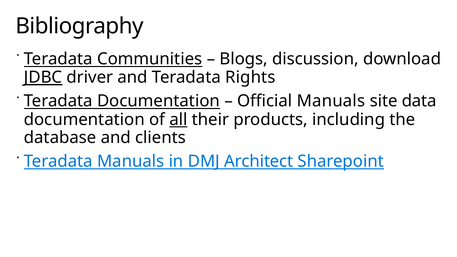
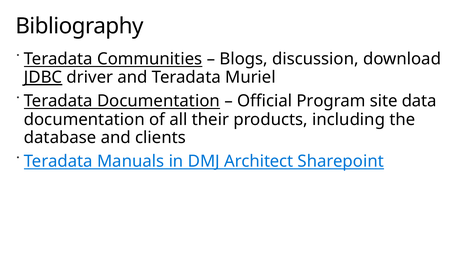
Rights: Rights -> Muriel
Official Manuals: Manuals -> Program
all underline: present -> none
